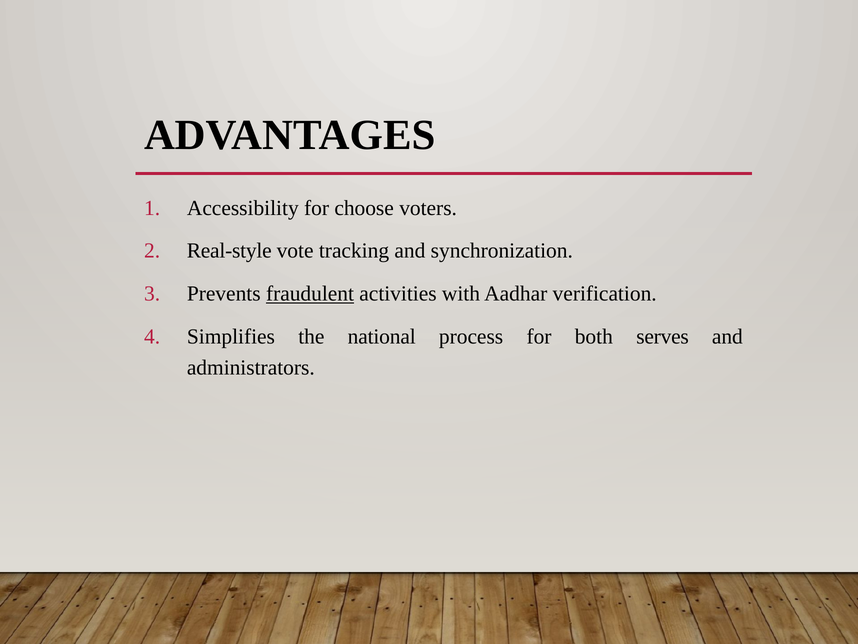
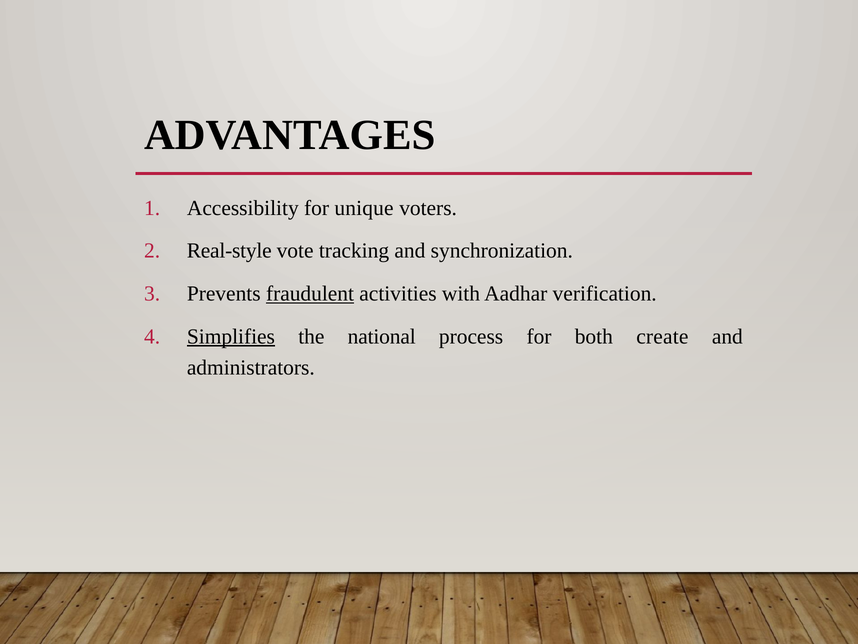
choose: choose -> unique
Simplifies underline: none -> present
serves: serves -> create
